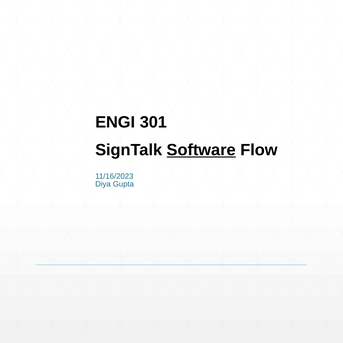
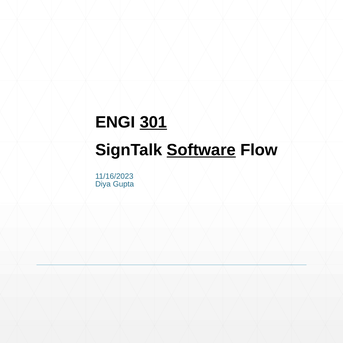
301 underline: none -> present
